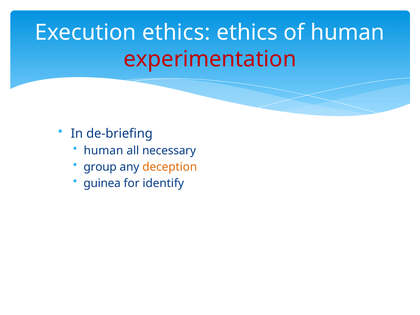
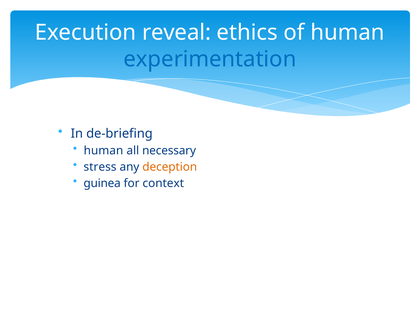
Execution ethics: ethics -> reveal
experimentation colour: red -> blue
group: group -> stress
identify: identify -> context
